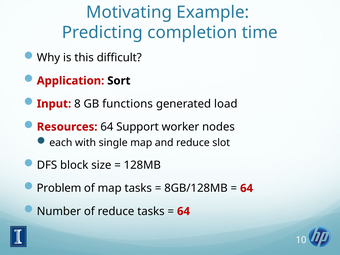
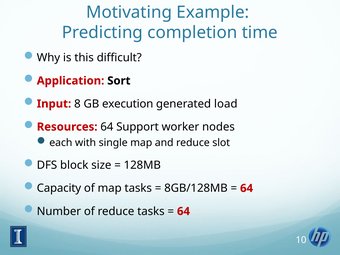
functions: functions -> execution
Problem: Problem -> Capacity
